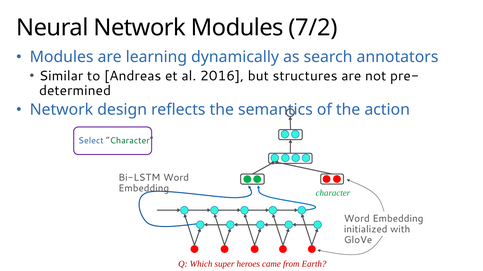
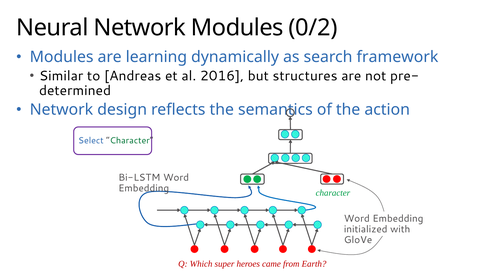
7/2: 7/2 -> 0/2
annotators: annotators -> framework
